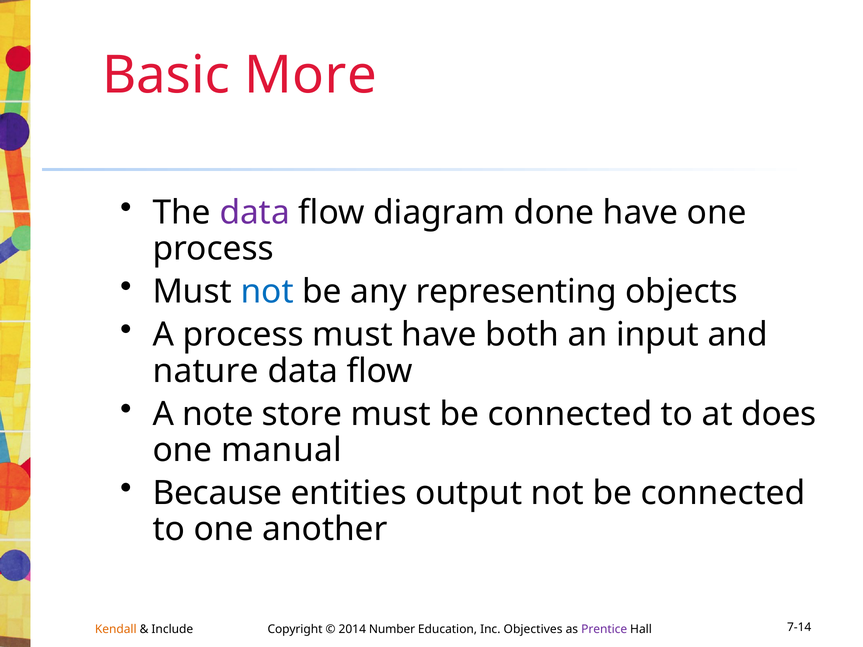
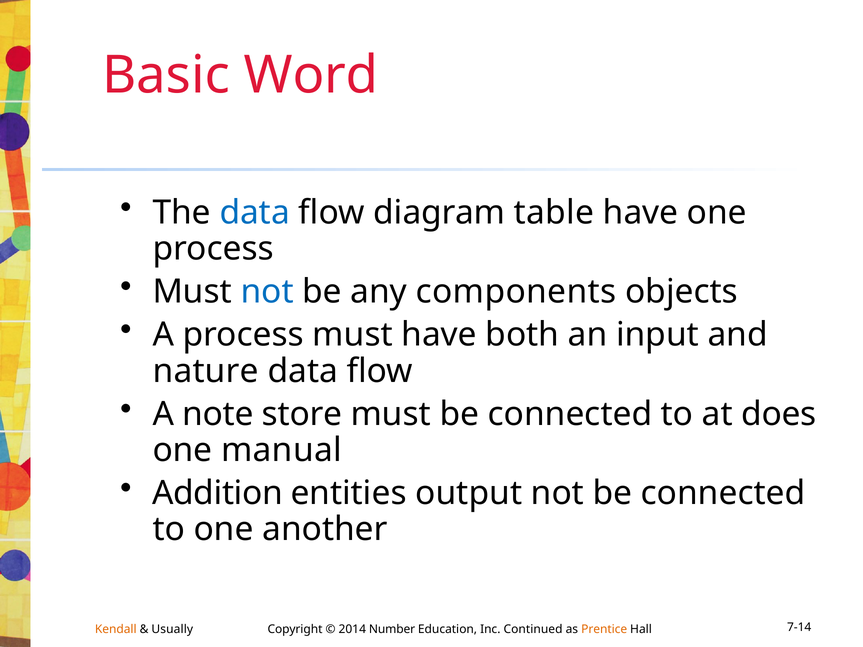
More: More -> Word
data at (255, 213) colour: purple -> blue
done: done -> table
representing: representing -> components
Because: Because -> Addition
Include: Include -> Usually
Objectives: Objectives -> Continued
Prentice colour: purple -> orange
